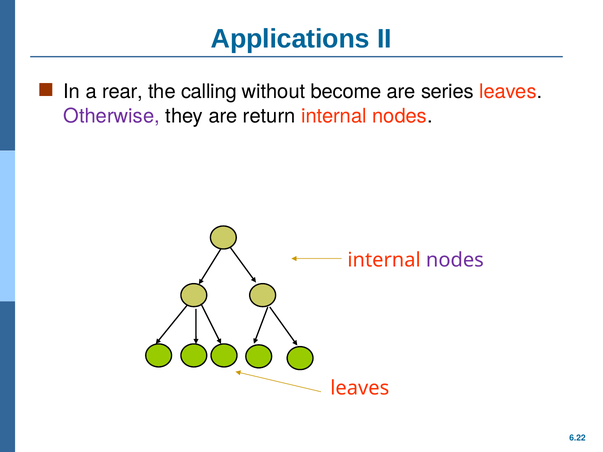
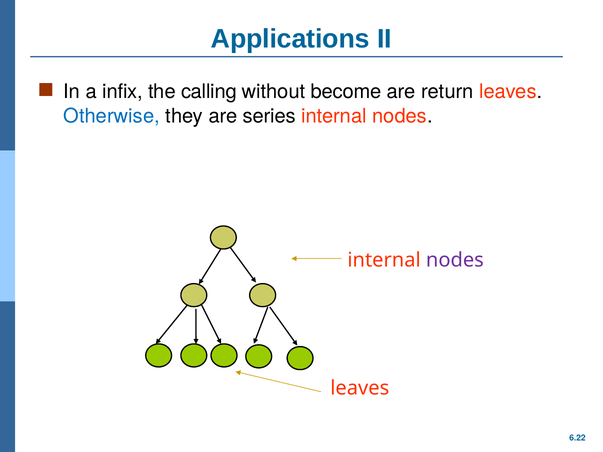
rear: rear -> infix
series: series -> return
Otherwise colour: purple -> blue
return: return -> series
